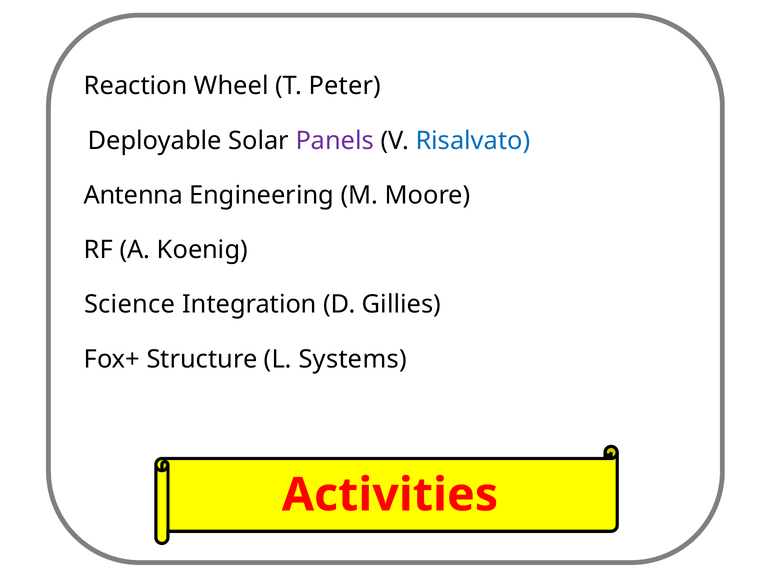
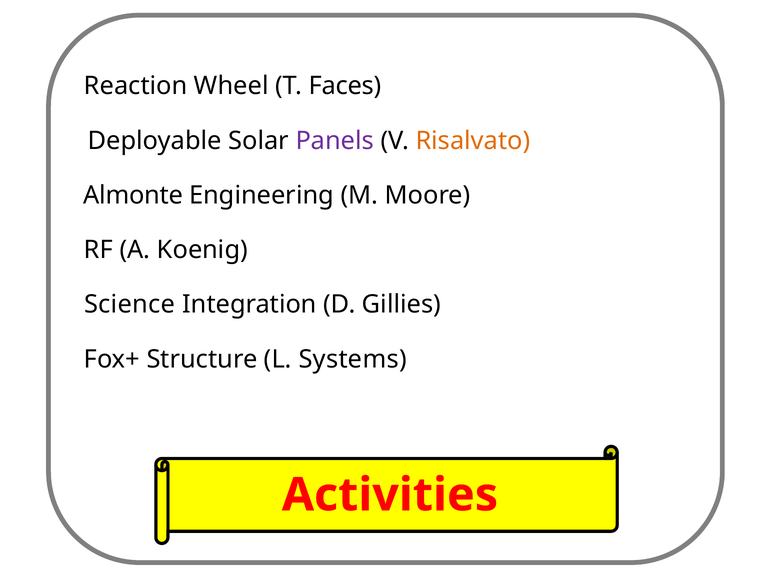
Peter: Peter -> Faces
Risalvato colour: blue -> orange
Antenna: Antenna -> Almonte
